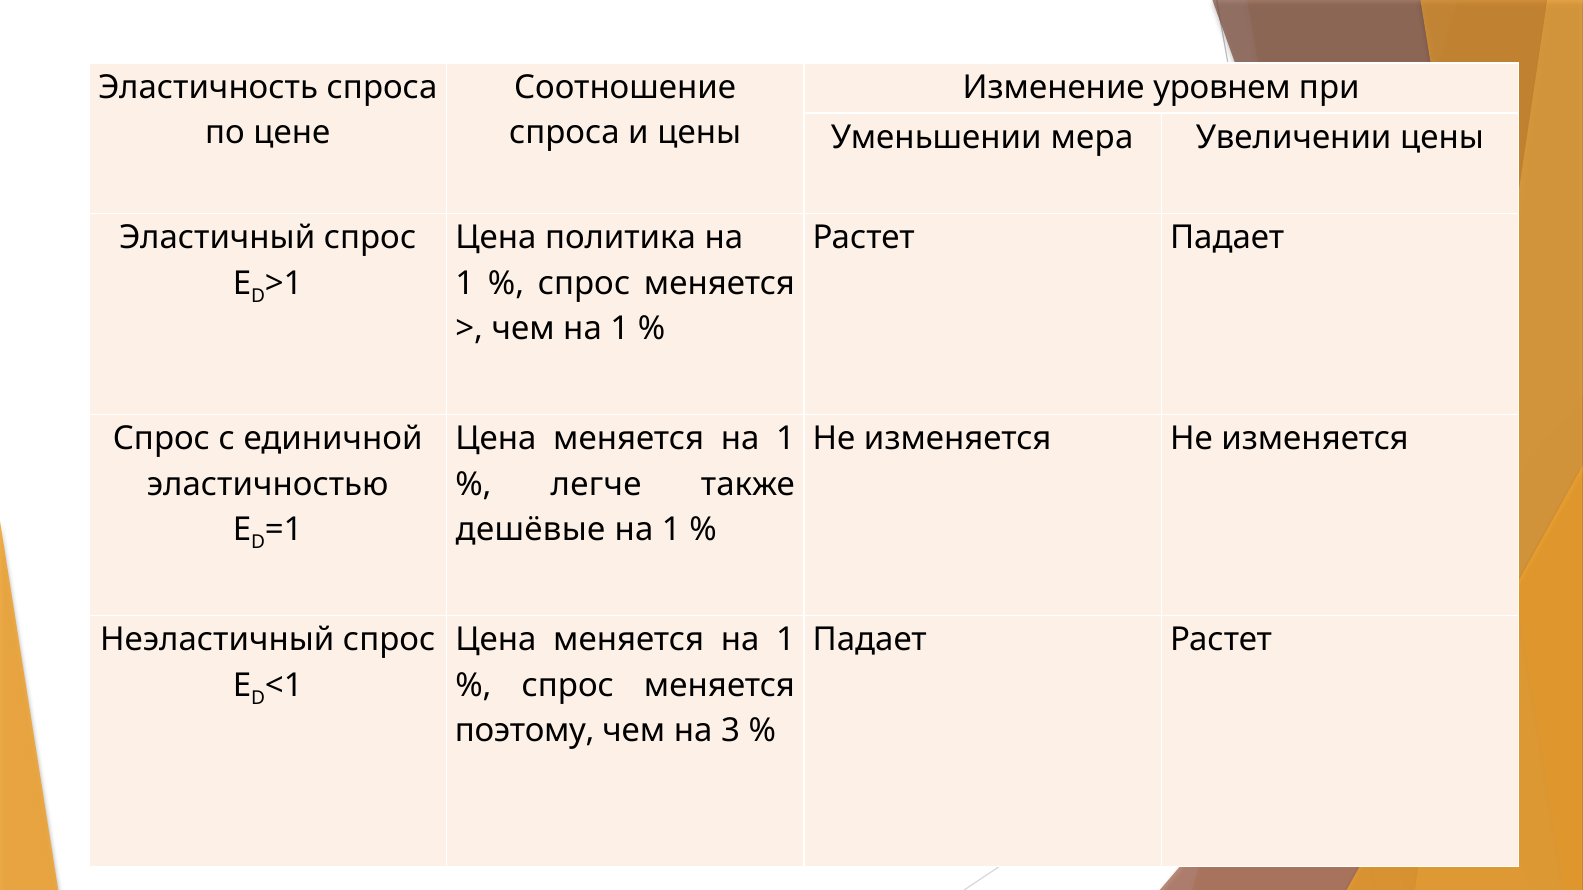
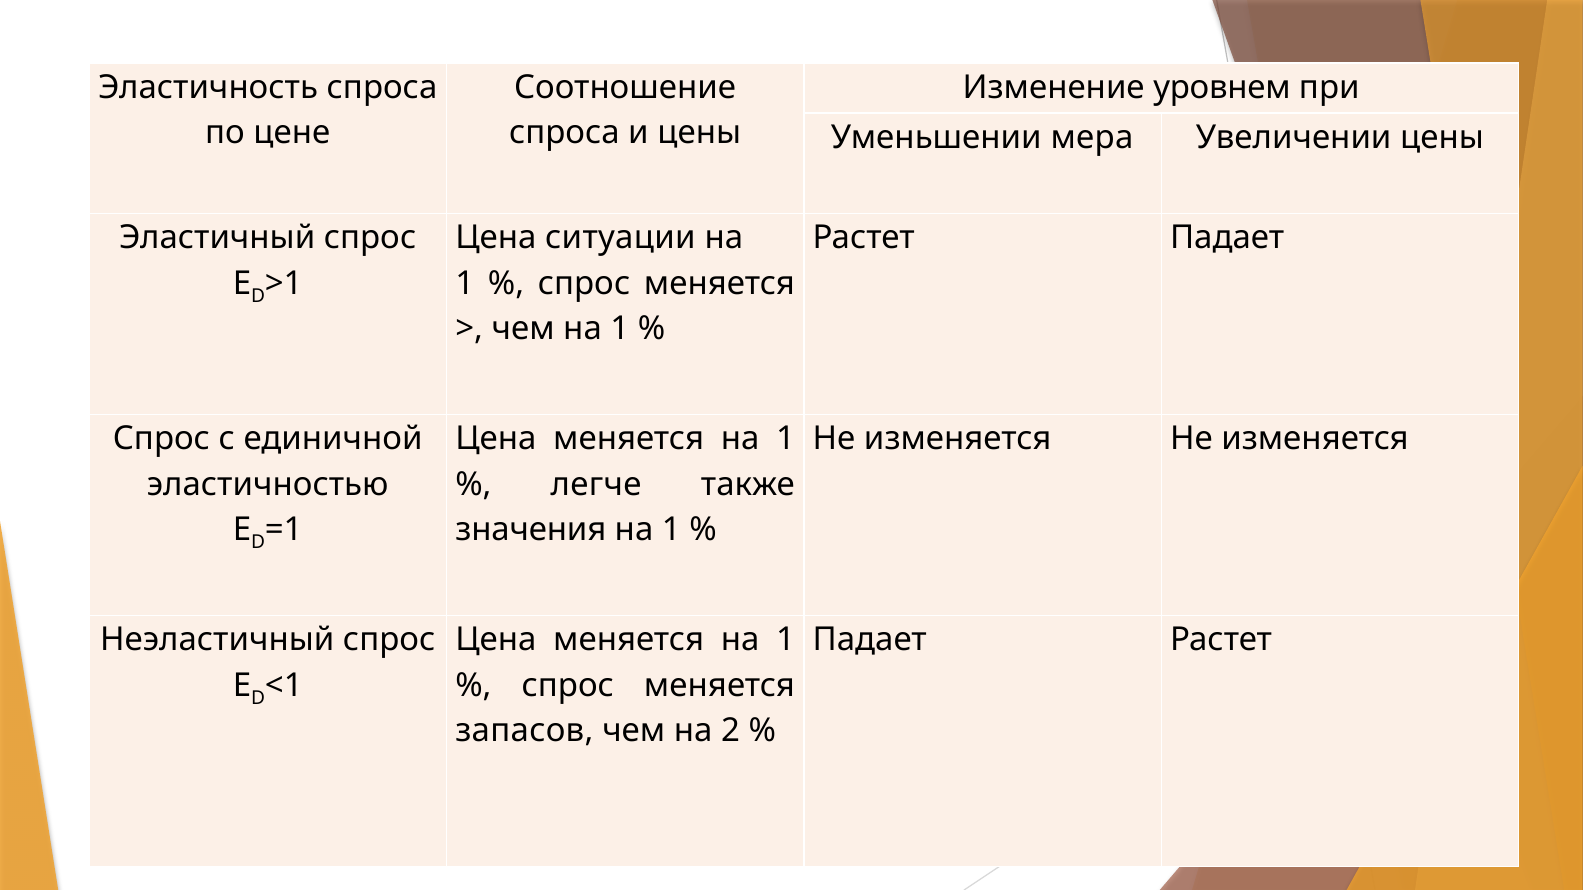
политика: политика -> ситуации
дешёвые: дешёвые -> значения
поэтому: поэтому -> запасов
3: 3 -> 2
